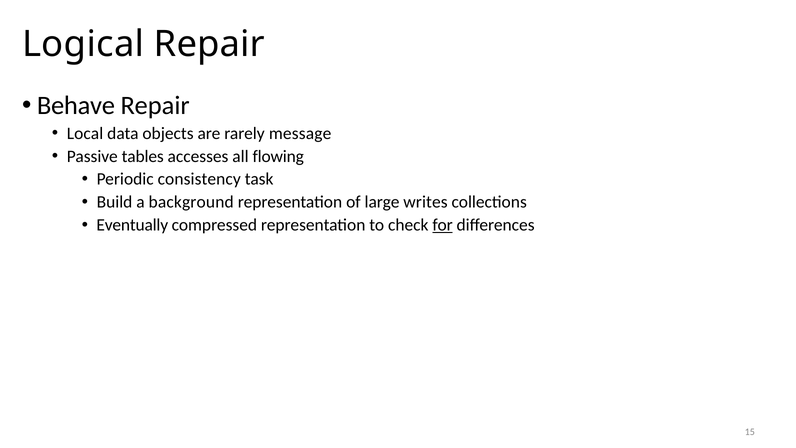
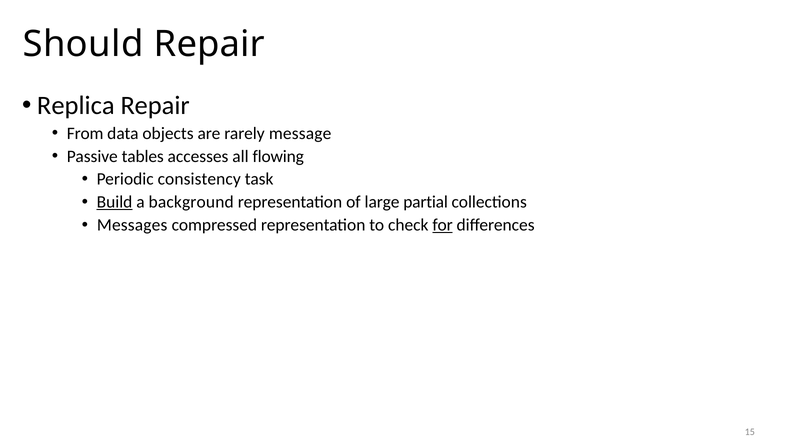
Logical: Logical -> Should
Behave: Behave -> Replica
Local: Local -> From
Build underline: none -> present
writes: writes -> partial
Eventually: Eventually -> Messages
